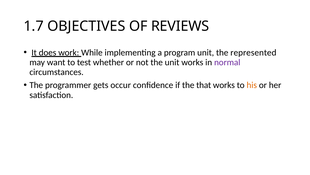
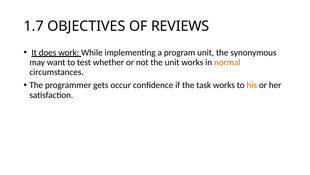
represented: represented -> synonymous
normal colour: purple -> orange
that: that -> task
